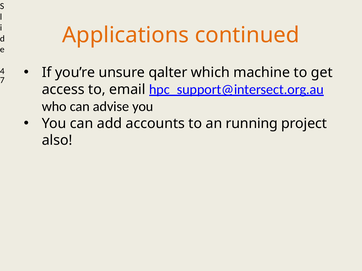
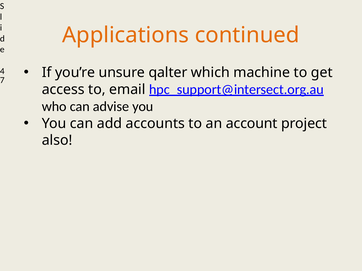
running: running -> account
